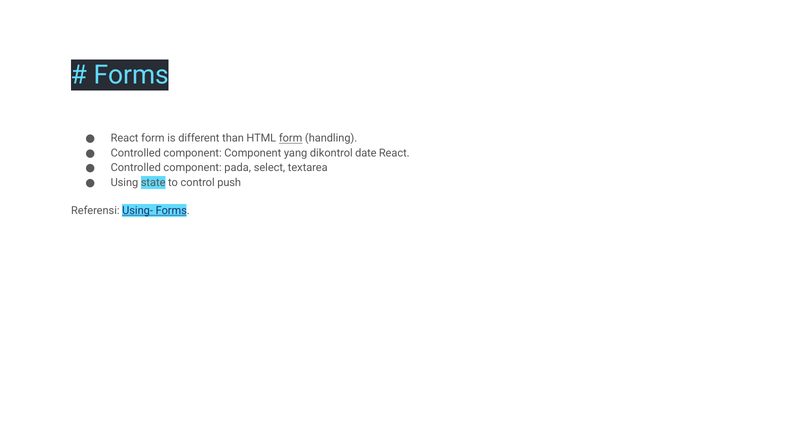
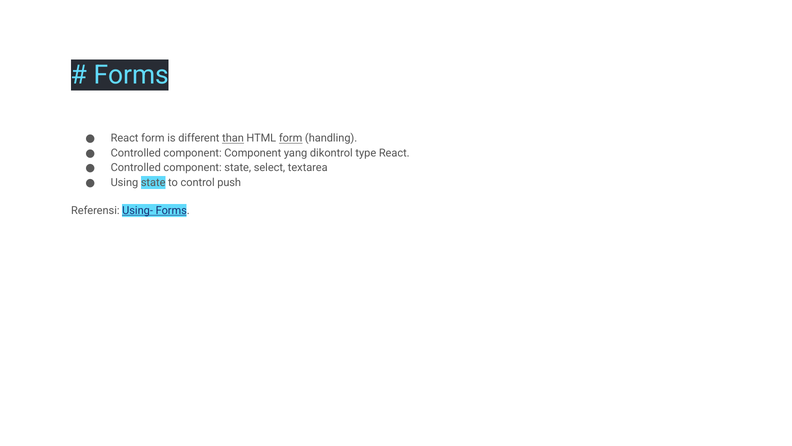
than underline: none -> present
date: date -> type
component pada: pada -> state
